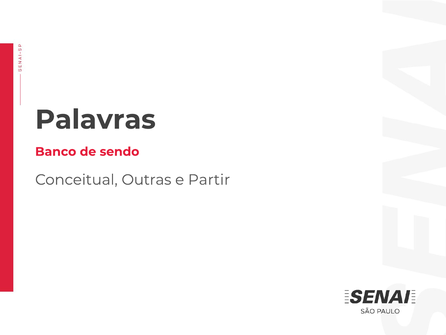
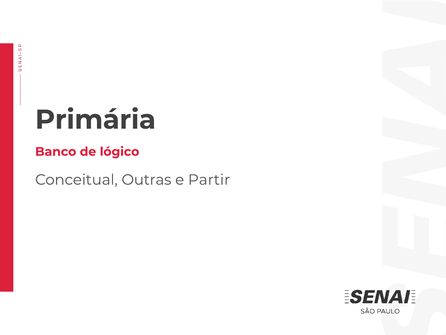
Palavras: Palavras -> Primária
sendo: sendo -> lógico
